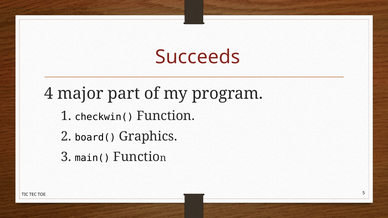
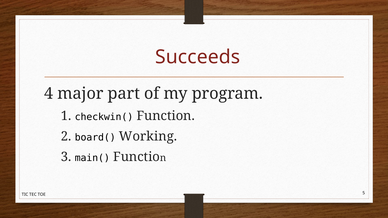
Graphics: Graphics -> Working
